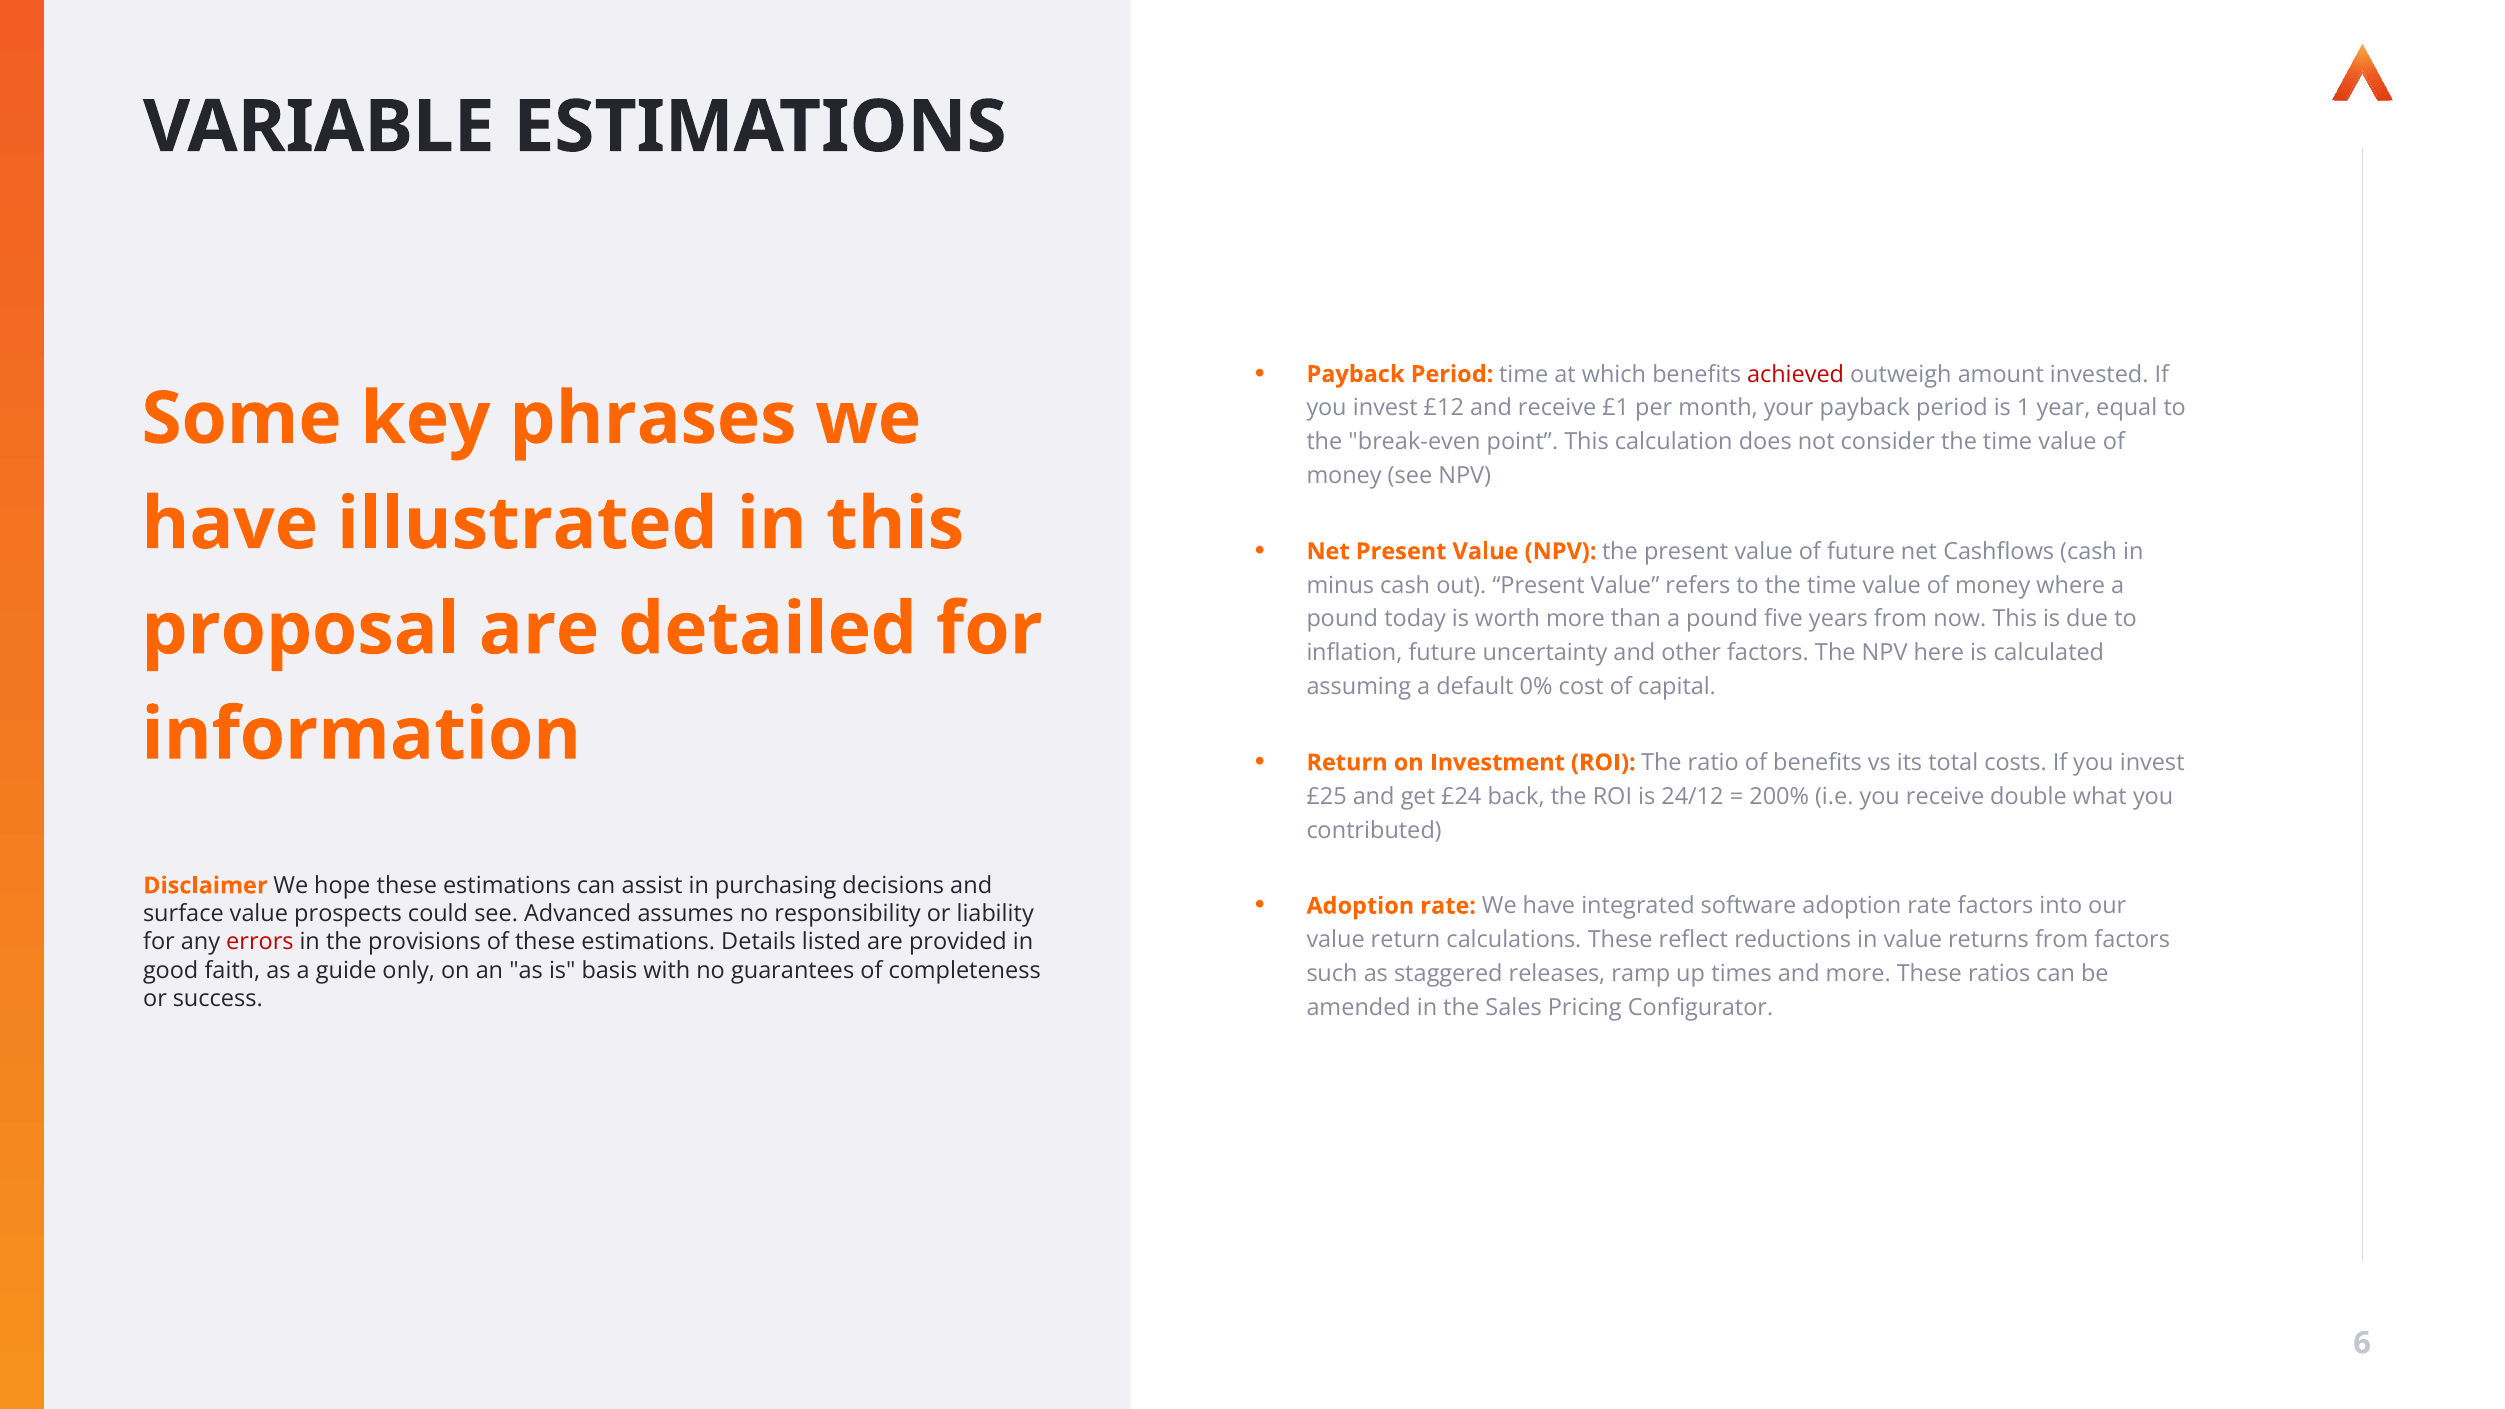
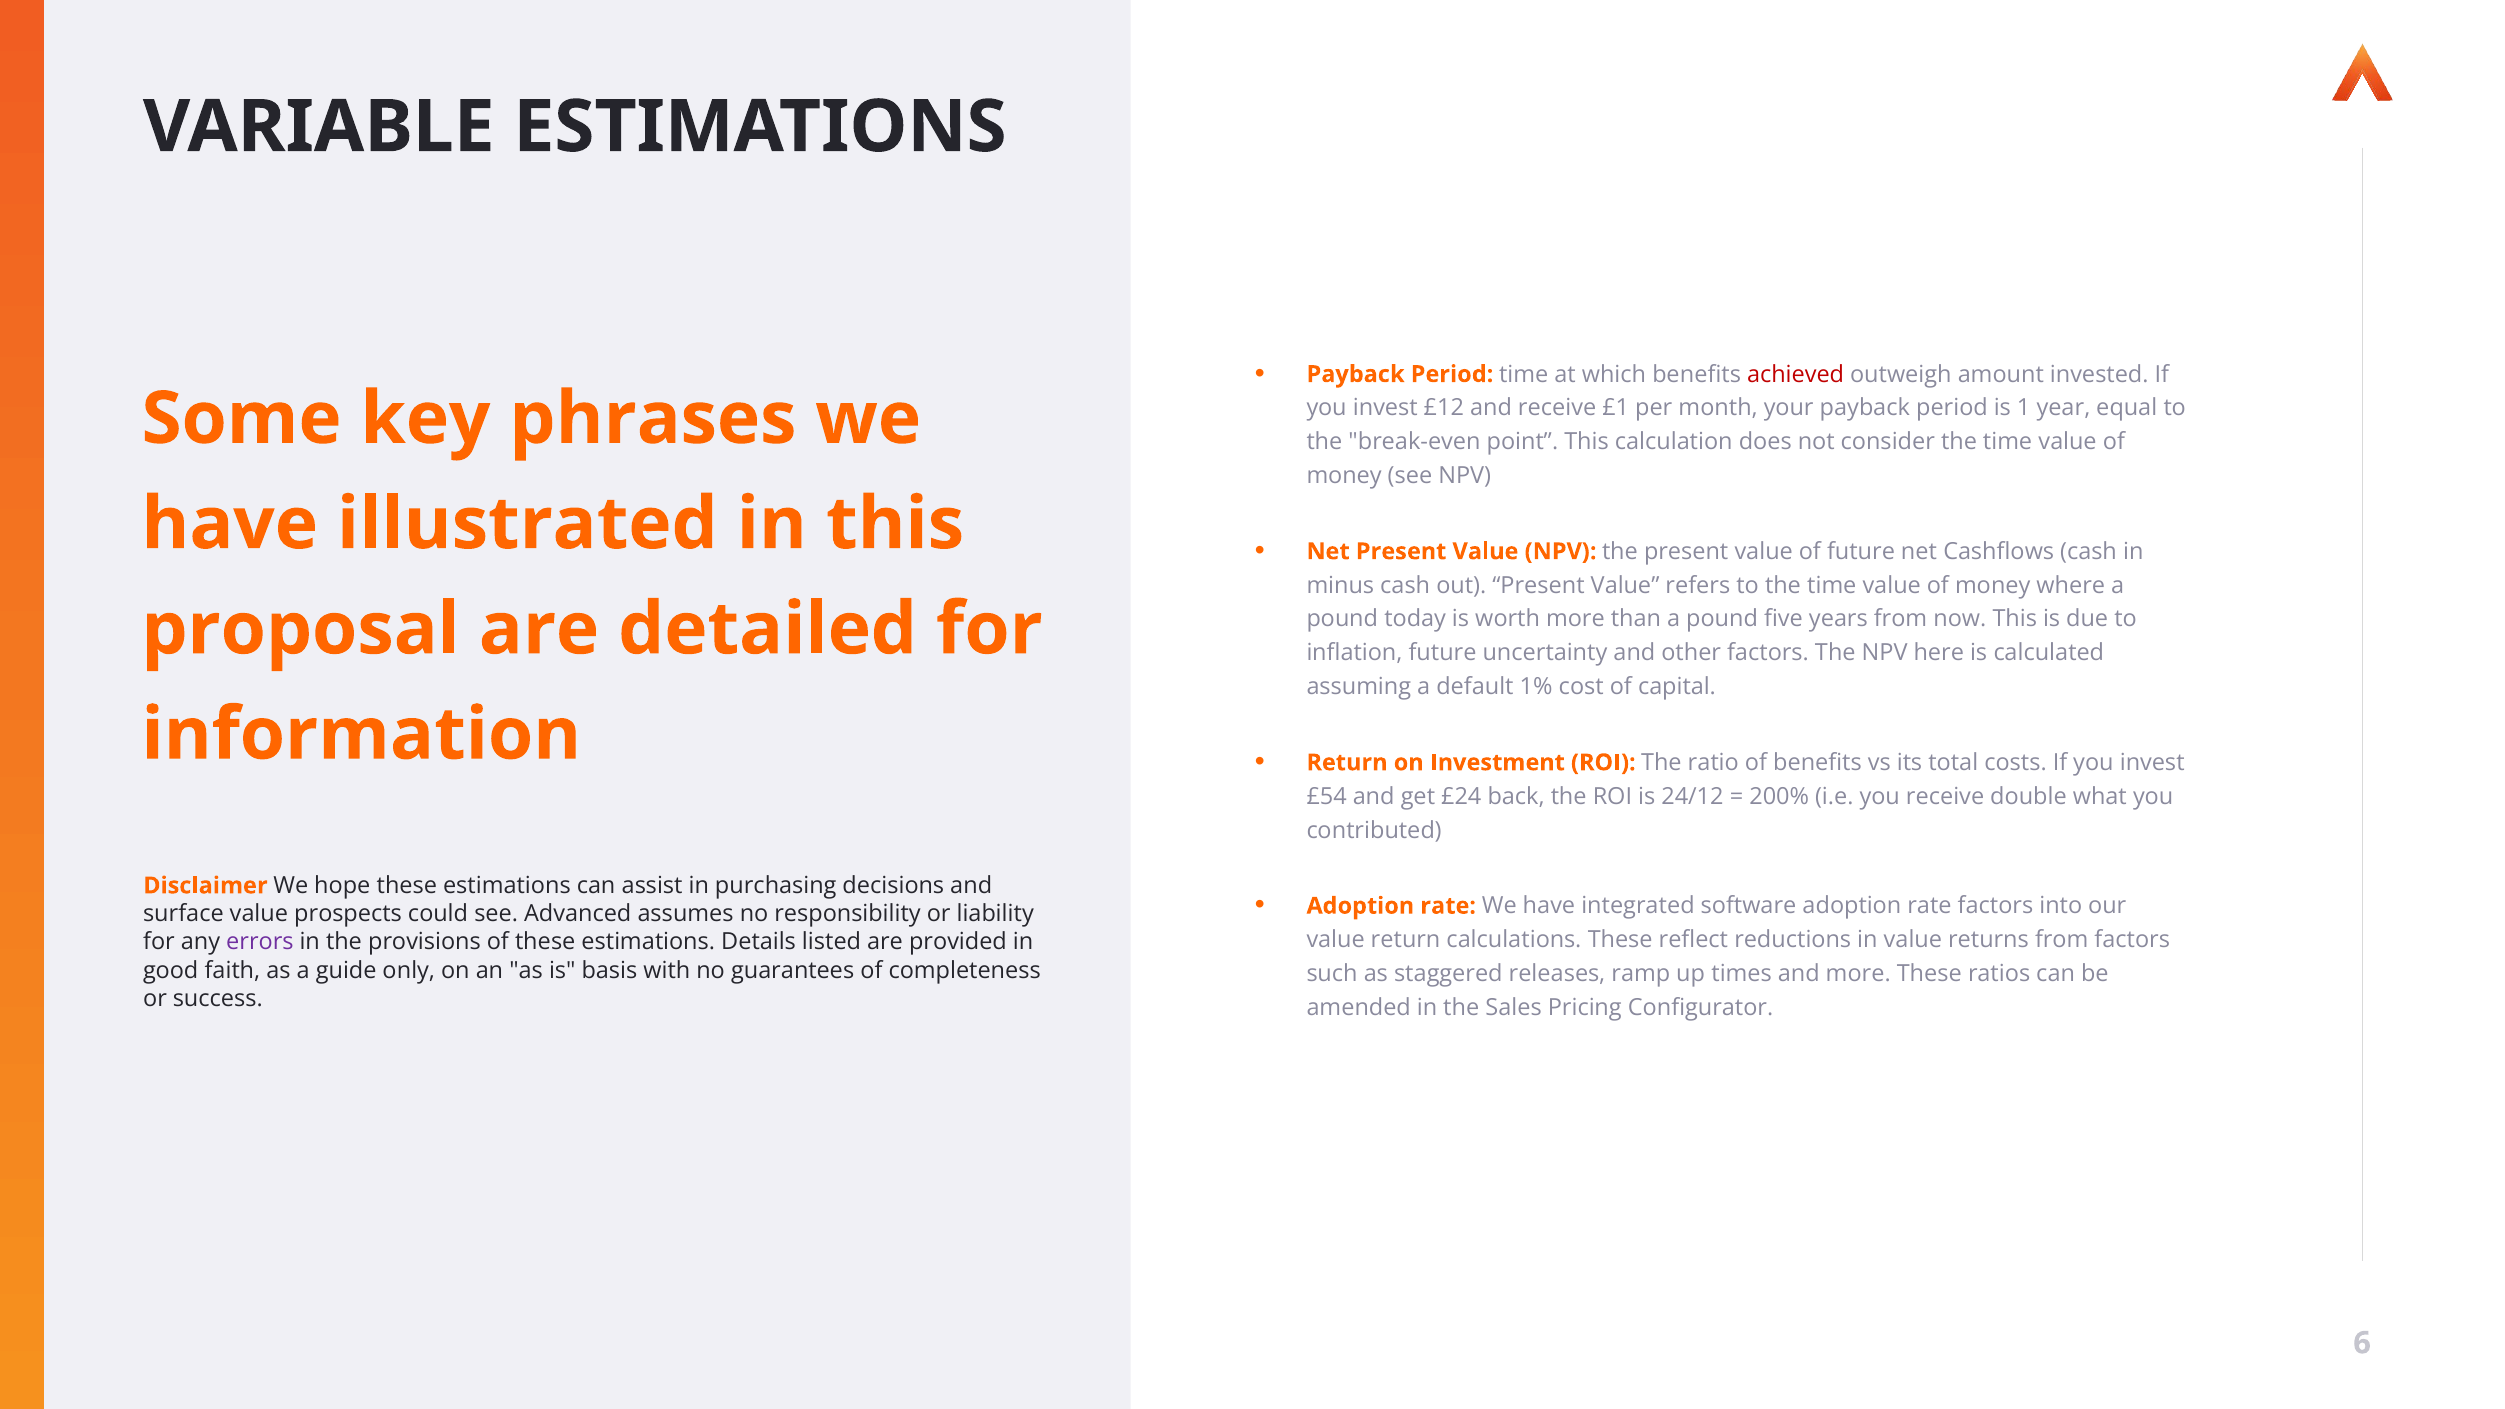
0%: 0% -> 1%
£25: £25 -> £54
errors colour: red -> purple
